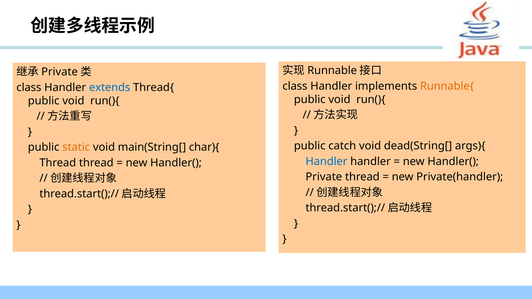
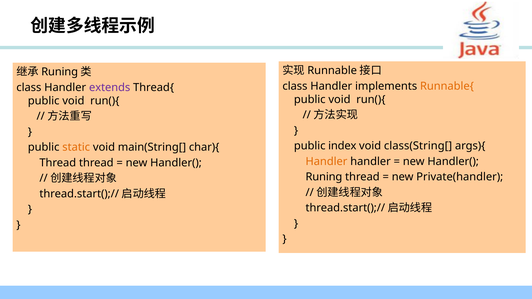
Private at (60, 72): Private -> Runing
extends colour: blue -> purple
catch: catch -> index
dead(String[: dead(String[ -> class(String[
Handler at (326, 162) colour: blue -> orange
Private at (324, 177): Private -> Runing
